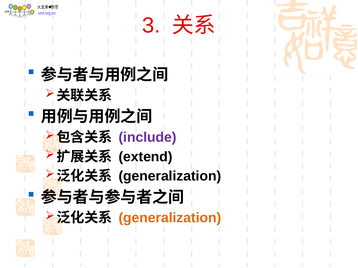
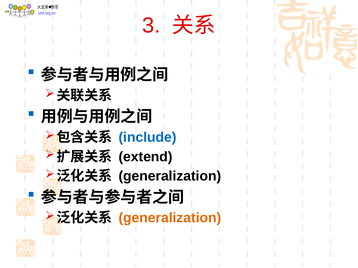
include colour: purple -> blue
